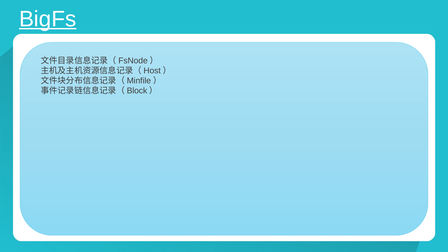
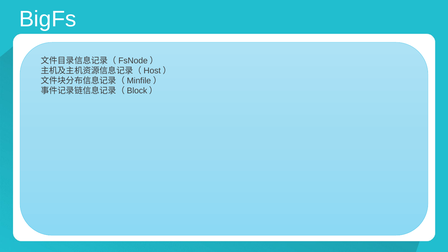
BigFs underline: present -> none
